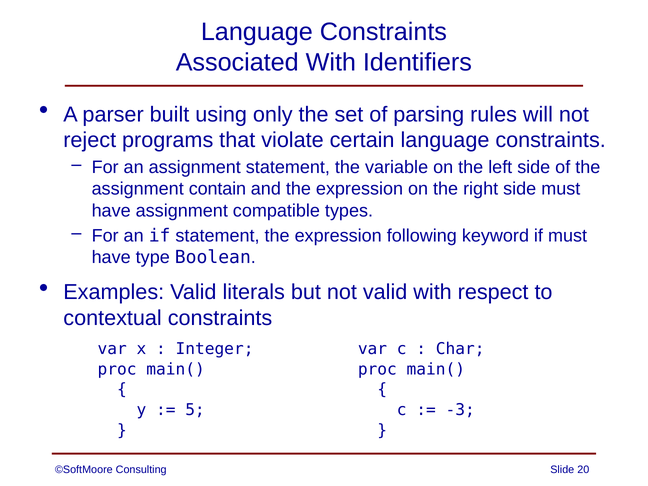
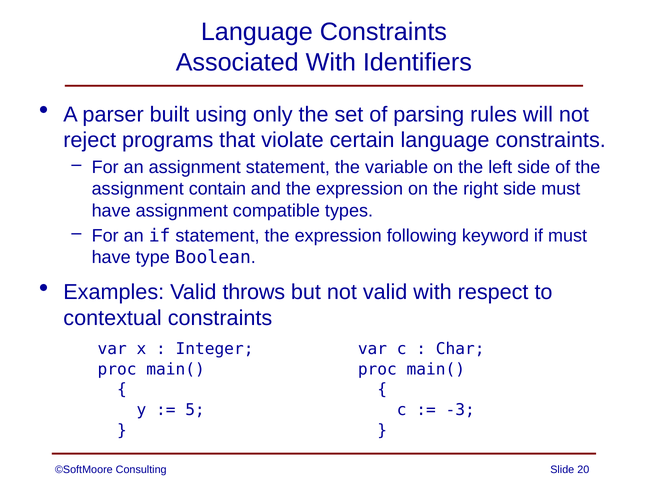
literals: literals -> throws
